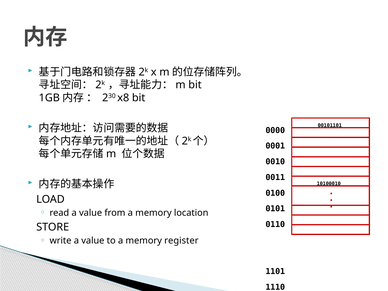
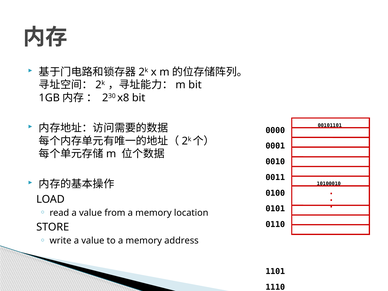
register: register -> address
